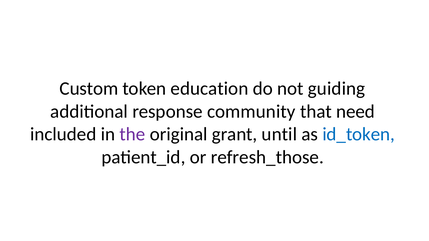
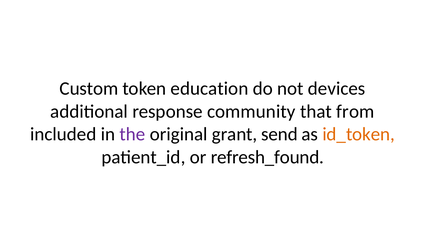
guiding: guiding -> devices
need: need -> from
until: until -> send
id_token colour: blue -> orange
refresh_those: refresh_those -> refresh_found
